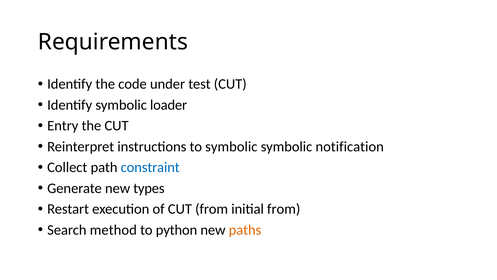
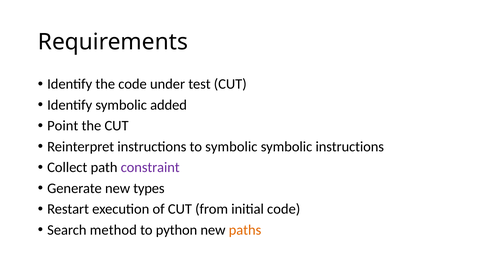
loader: loader -> added
Entry: Entry -> Point
symbolic notification: notification -> instructions
constraint colour: blue -> purple
initial from: from -> code
